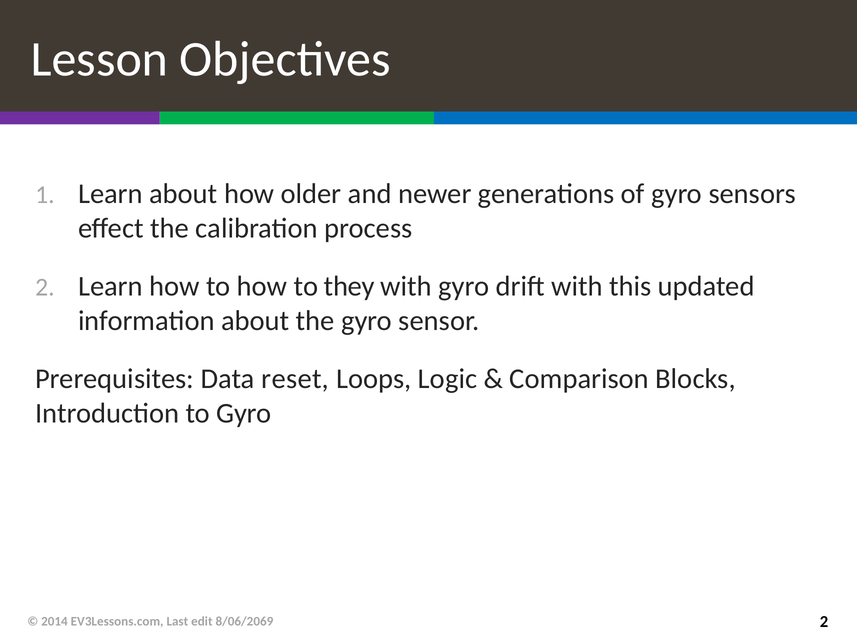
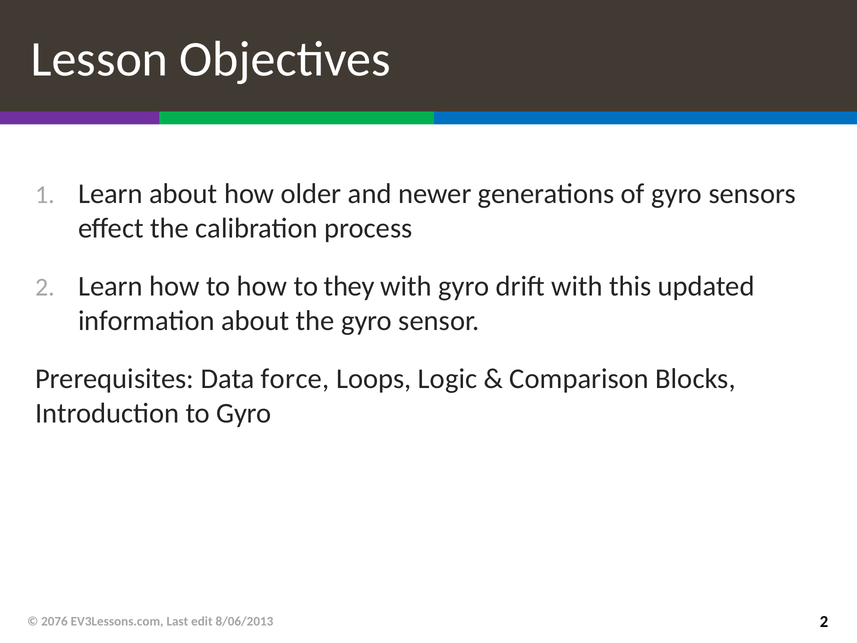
reset: reset -> force
2014: 2014 -> 2076
8/06/2069: 8/06/2069 -> 8/06/2013
